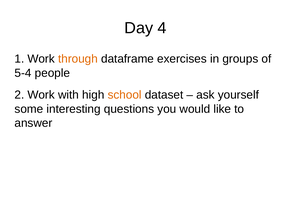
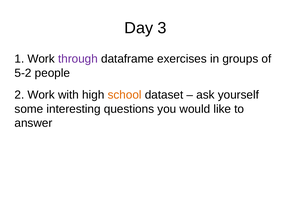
4: 4 -> 3
through colour: orange -> purple
5-4: 5-4 -> 5-2
